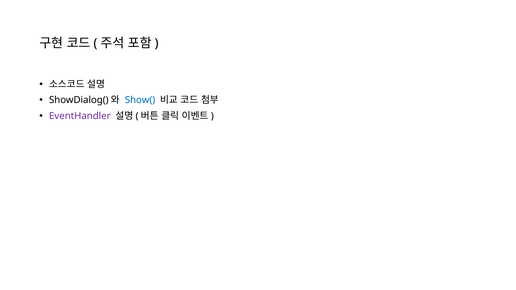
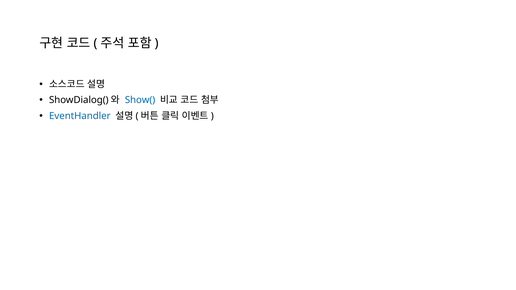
EventHandler colour: purple -> blue
